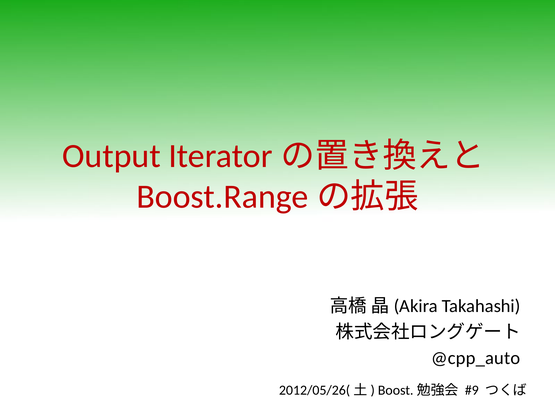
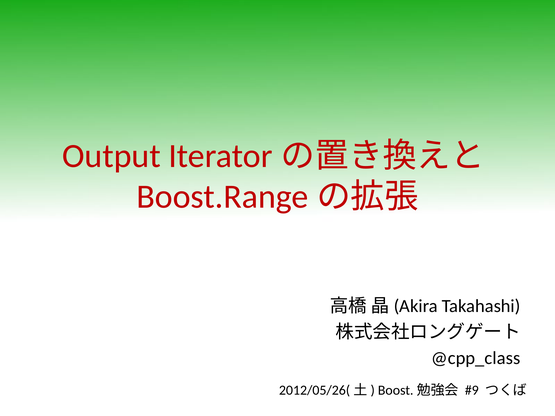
@cpp_auto: @cpp_auto -> @cpp_class
